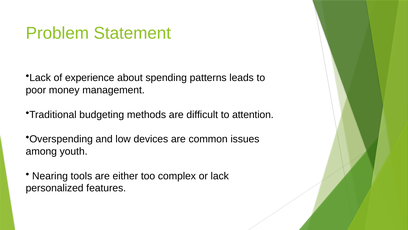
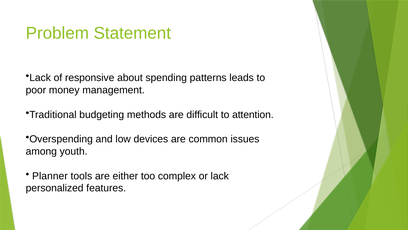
experience: experience -> responsive
Nearing: Nearing -> Planner
